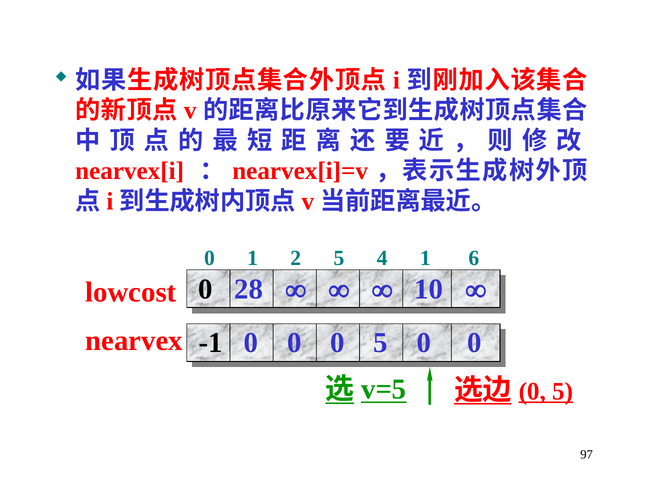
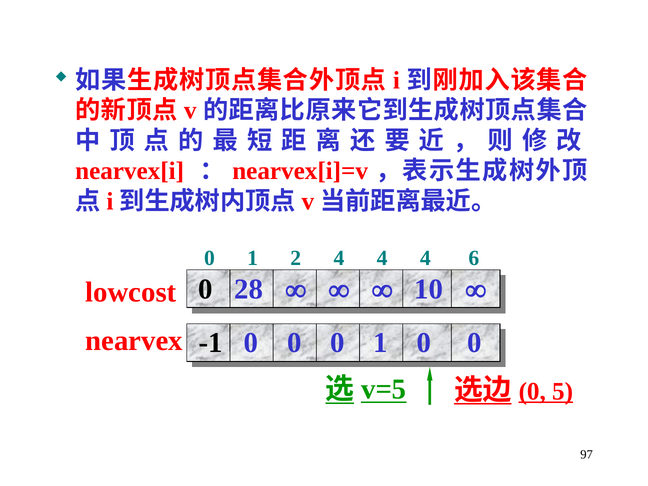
2 5: 5 -> 4
1 at (425, 258): 1 -> 4
0 0 5: 5 -> 1
